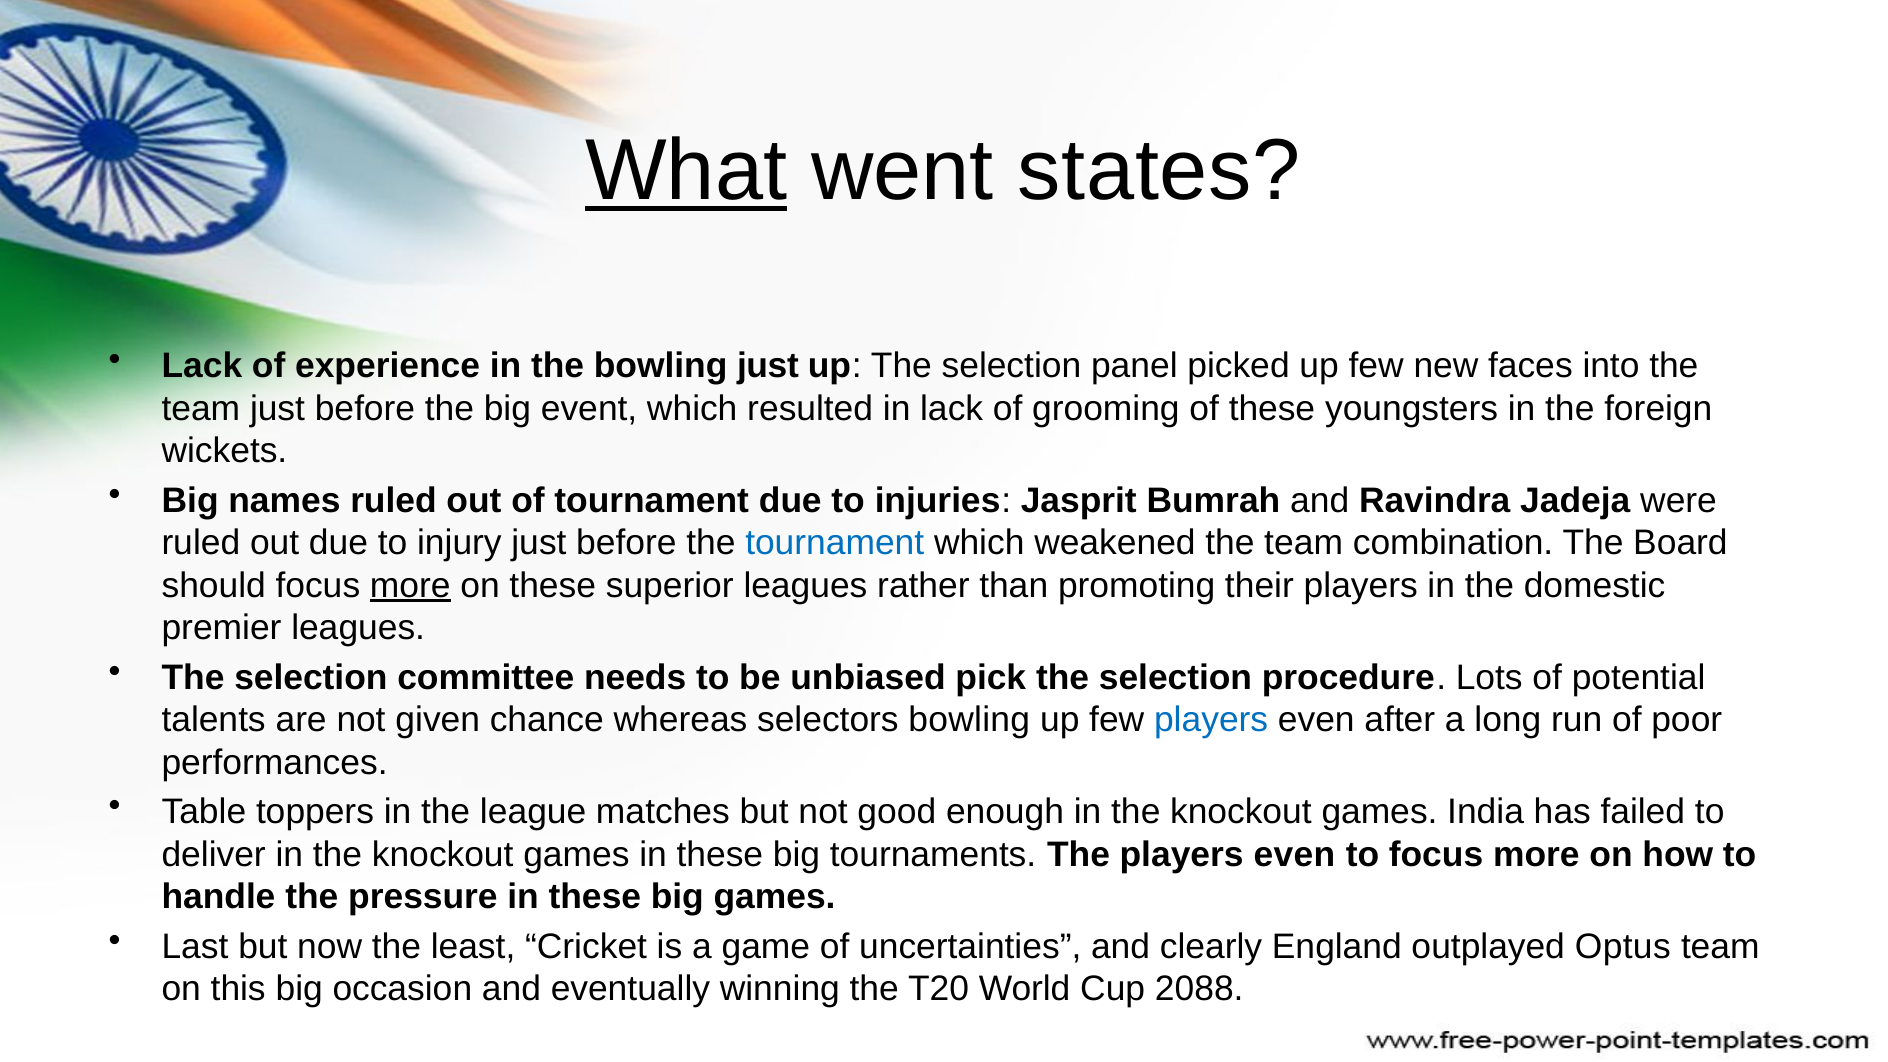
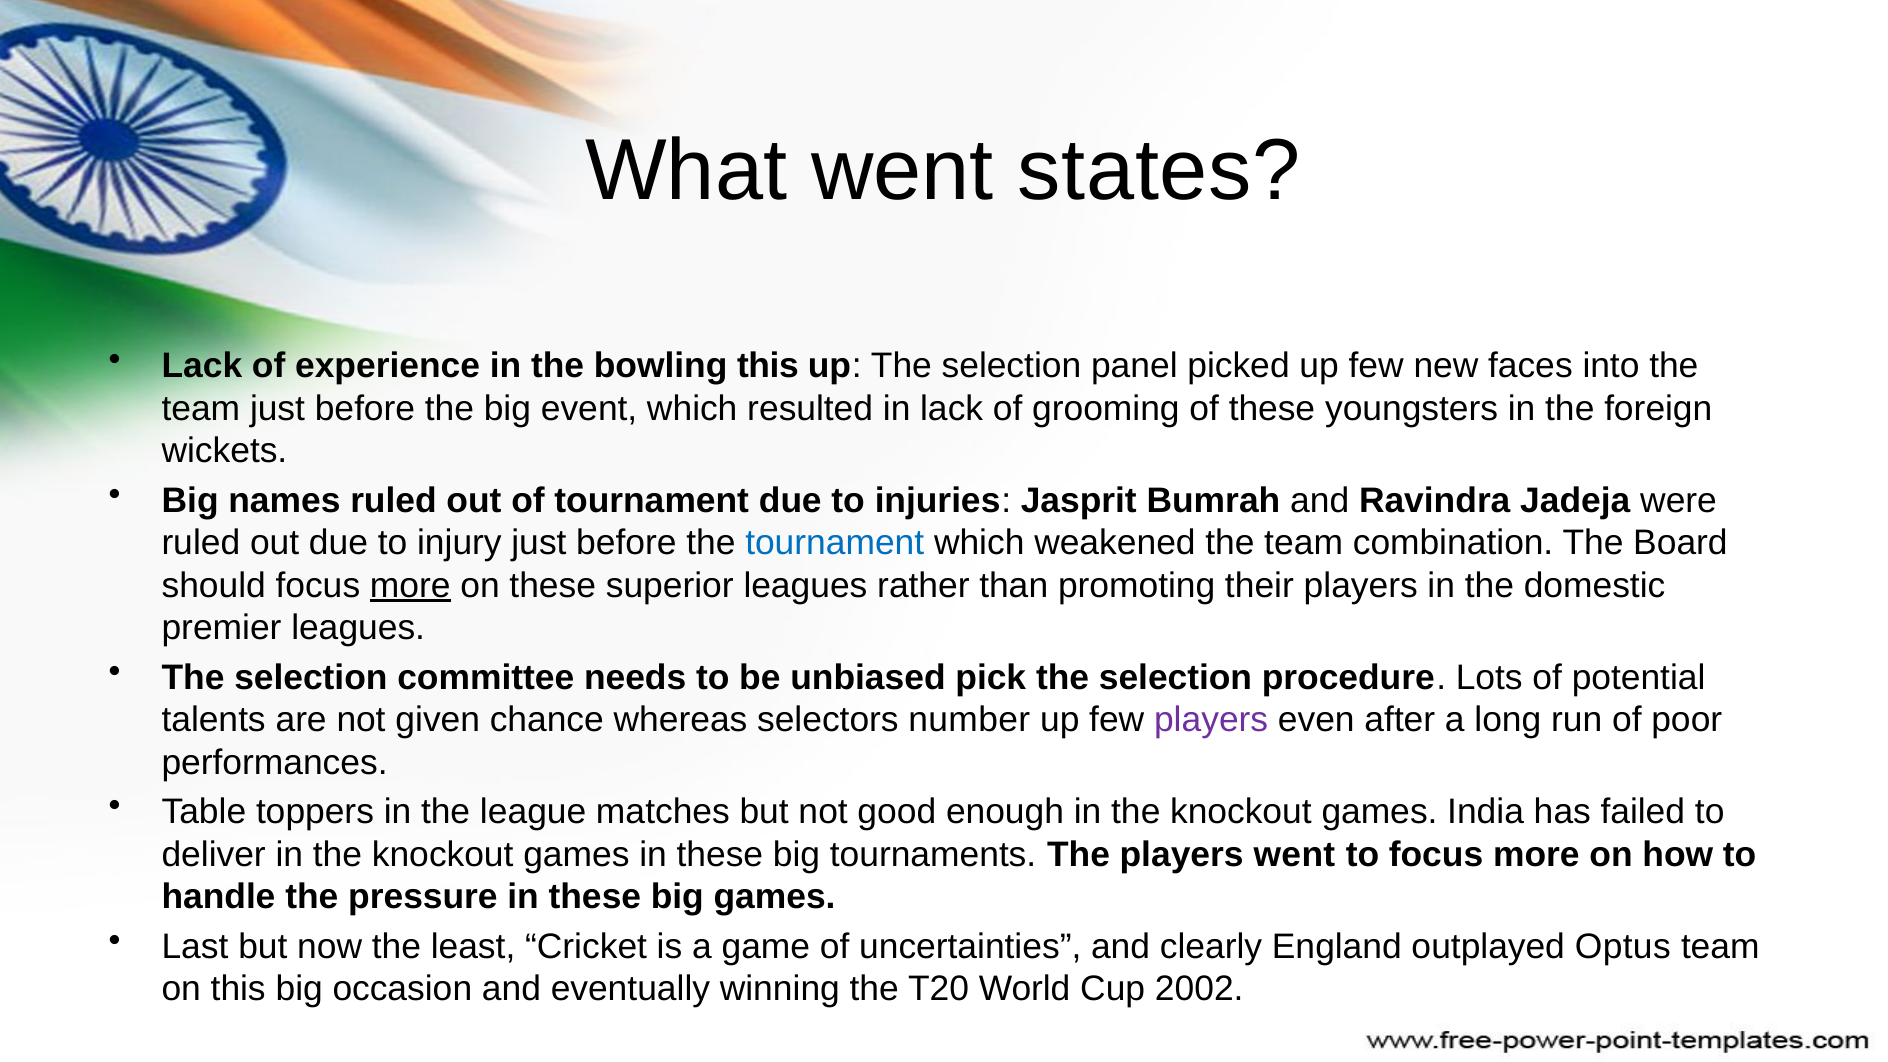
What underline: present -> none
bowling just: just -> this
selectors bowling: bowling -> number
players at (1211, 720) colour: blue -> purple
The players even: even -> went
2088: 2088 -> 2002
